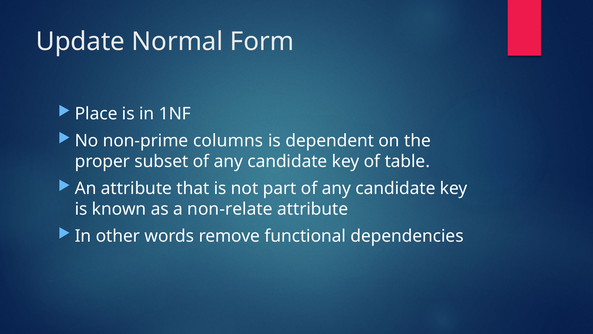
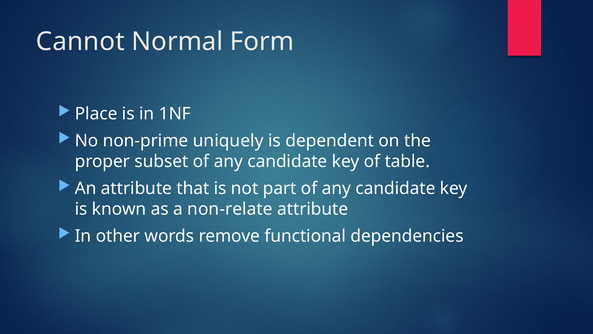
Update: Update -> Cannot
columns: columns -> uniquely
